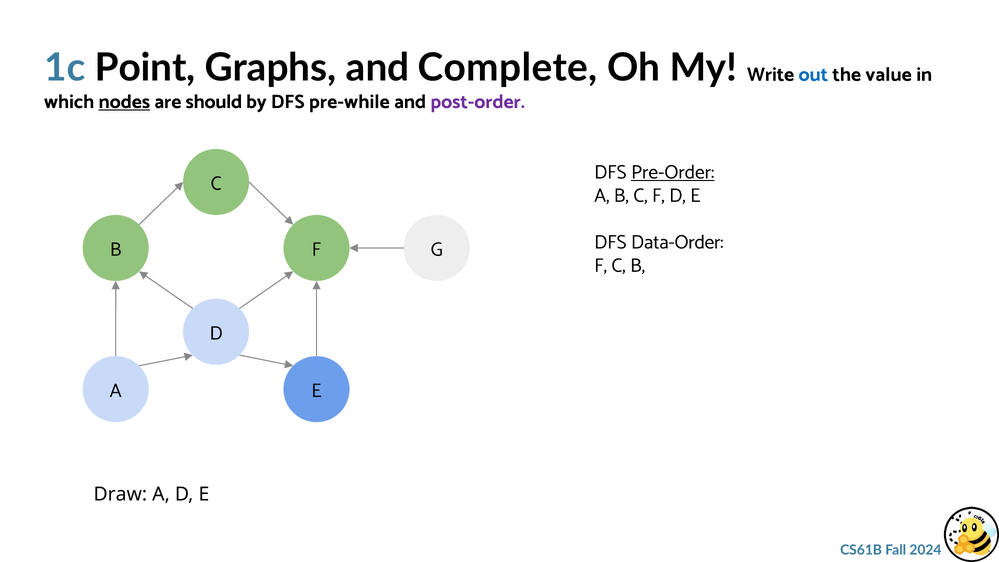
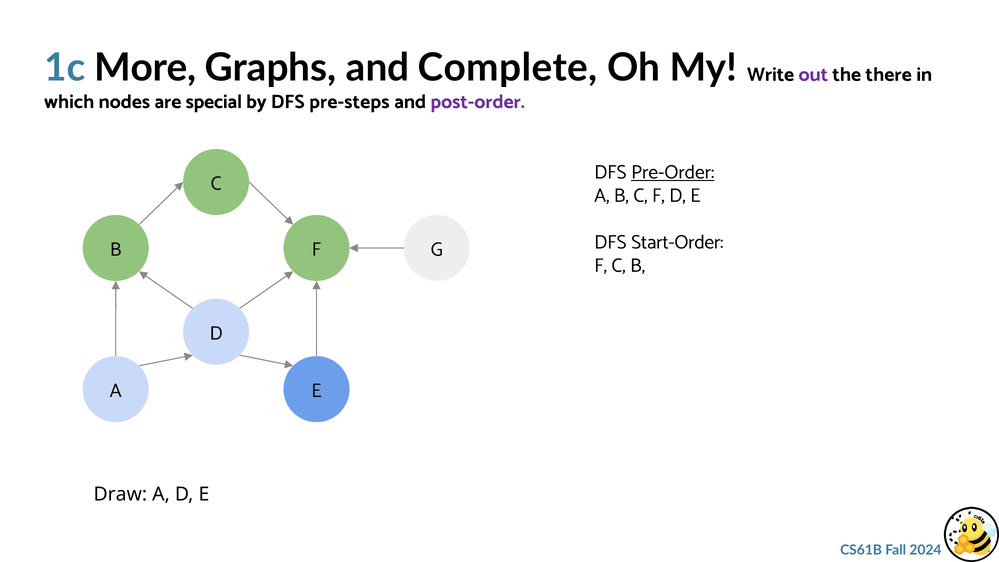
Point: Point -> More
out colour: blue -> purple
value: value -> there
nodes underline: present -> none
should: should -> special
pre-while: pre-while -> pre-steps
Data-Order: Data-Order -> Start-Order
